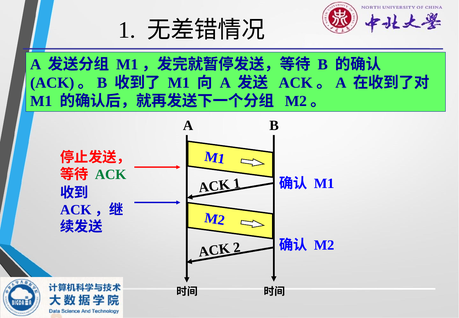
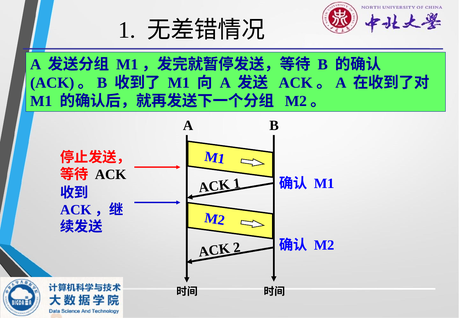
ACK colour: green -> black
